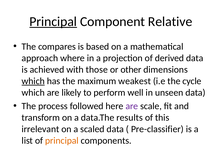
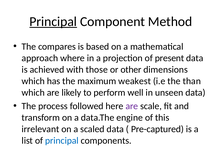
Relative: Relative -> Method
derived: derived -> present
which at (33, 81) underline: present -> none
cycle: cycle -> than
results: results -> engine
Pre-classifier: Pre-classifier -> Pre-captured
principal at (62, 140) colour: orange -> blue
